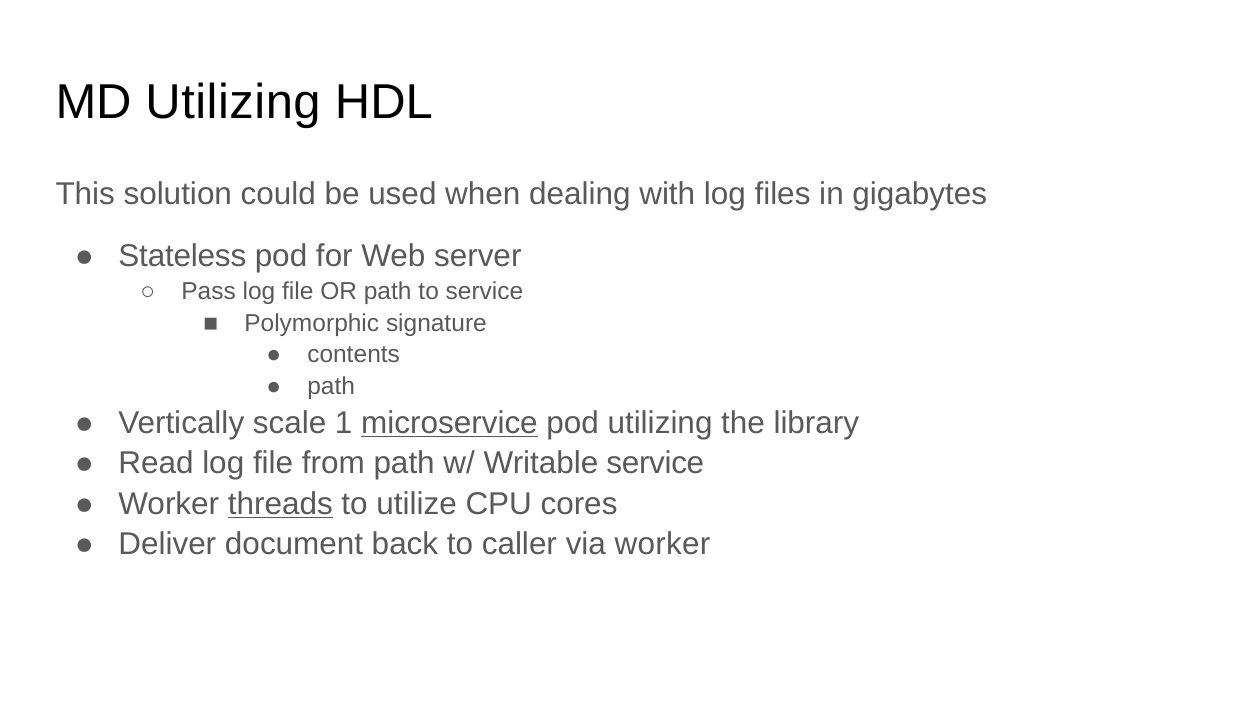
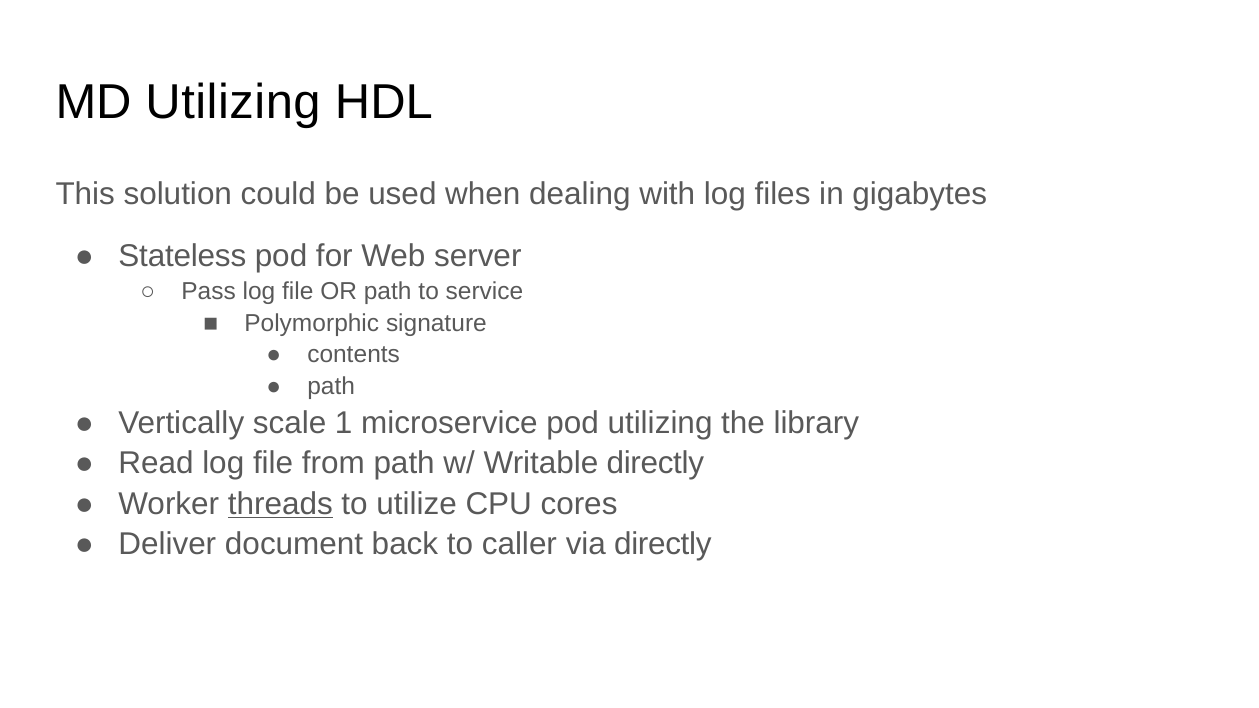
microservice underline: present -> none
Writable service: service -> directly
via worker: worker -> directly
